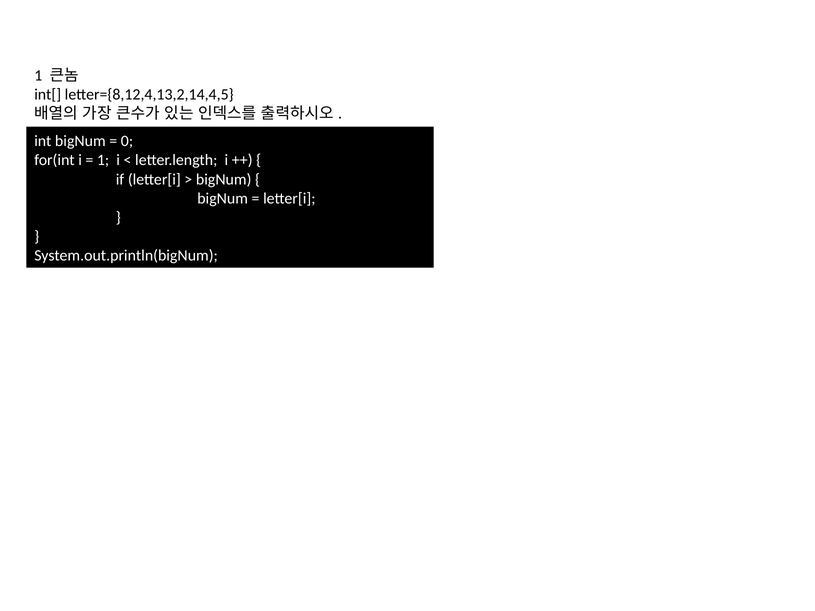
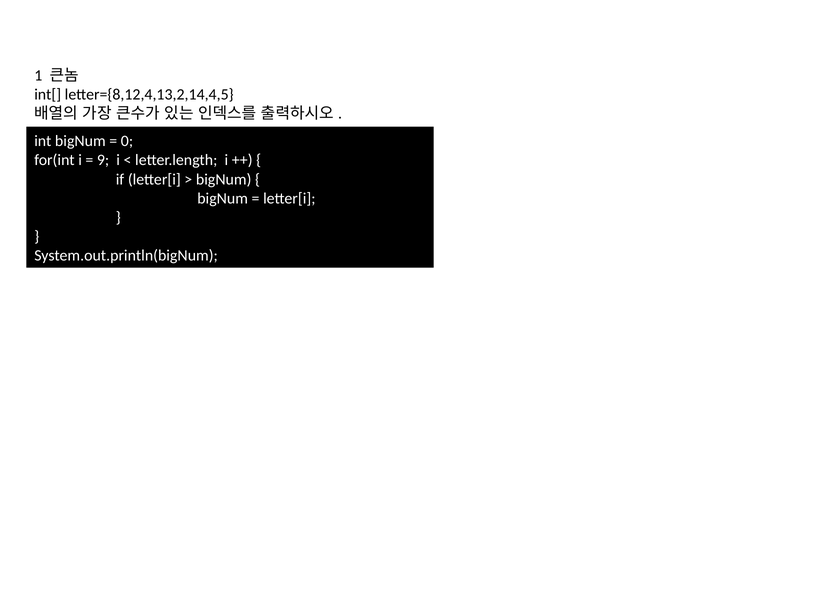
1 at (103, 160): 1 -> 9
